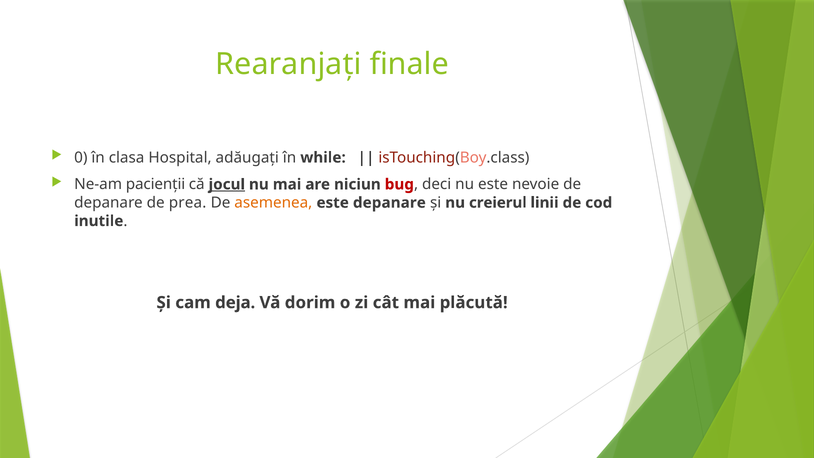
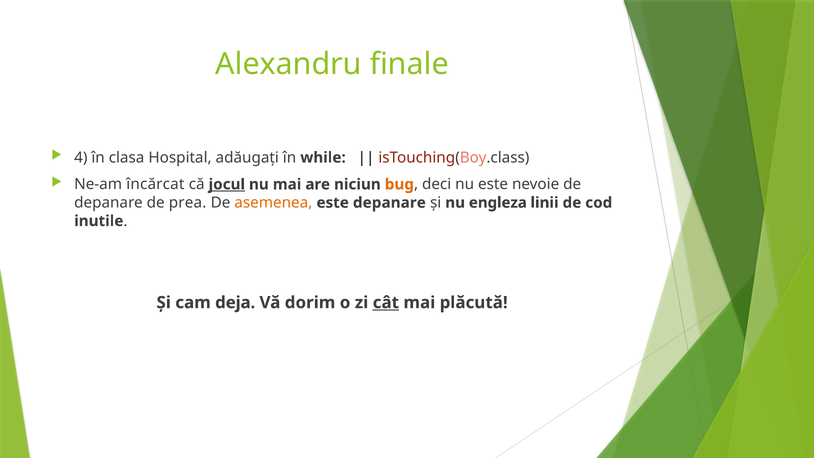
Rearanjați: Rearanjați -> Alexandru
0: 0 -> 4
pacienții: pacienții -> încărcat
bug colour: red -> orange
creierul: creierul -> engleza
cât underline: none -> present
